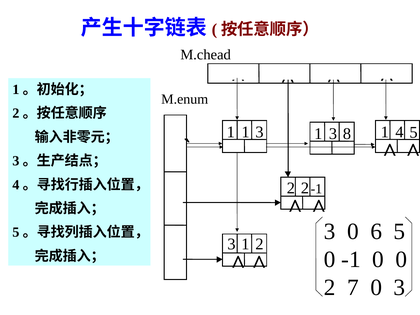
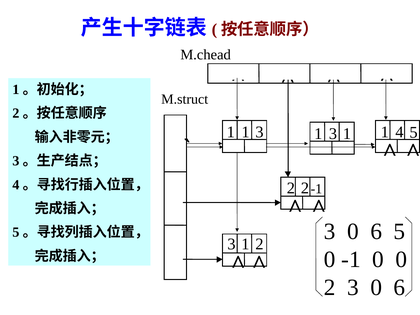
M.enum: M.enum -> M.struct
3 1 3 8: 8 -> 1
2 7: 7 -> 3
3 at (399, 287): 3 -> 6
